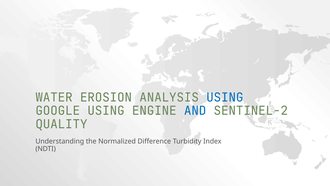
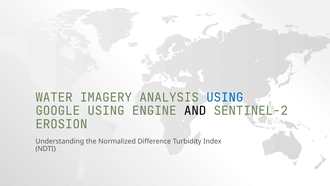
EROSION: EROSION -> IMAGERY
AND colour: blue -> black
QUALITY: QUALITY -> EROSION
